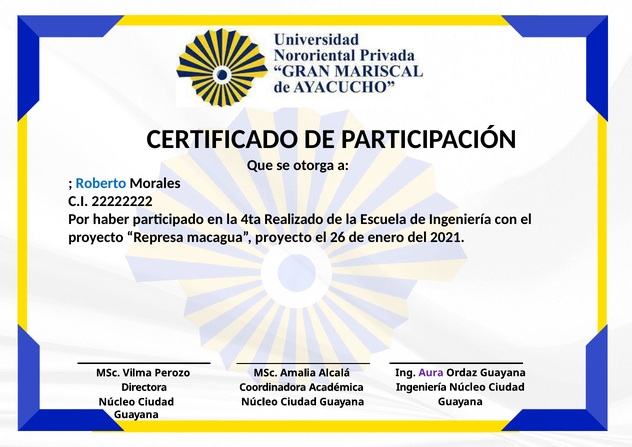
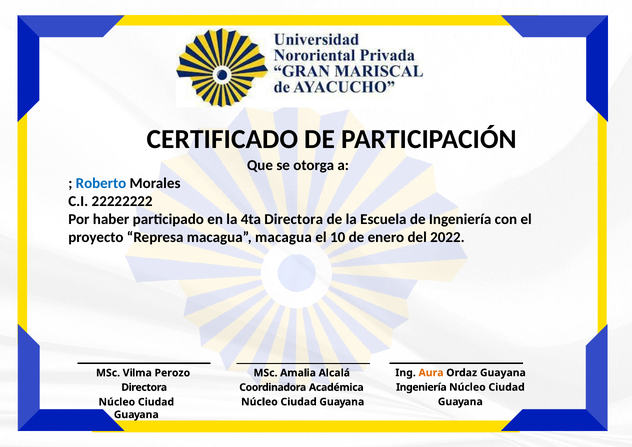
4ta Realizado: Realizado -> Directora
macagua proyecto: proyecto -> macagua
26: 26 -> 10
2021: 2021 -> 2022
Aura colour: purple -> orange
